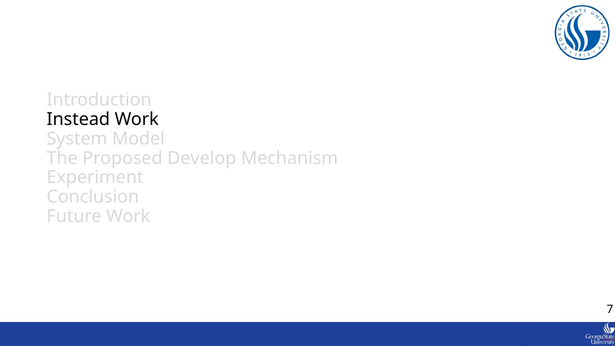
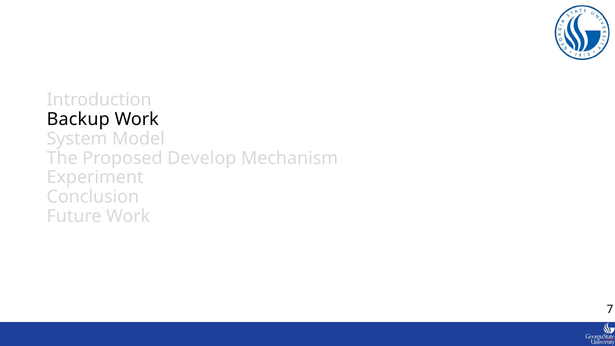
Instead: Instead -> Backup
